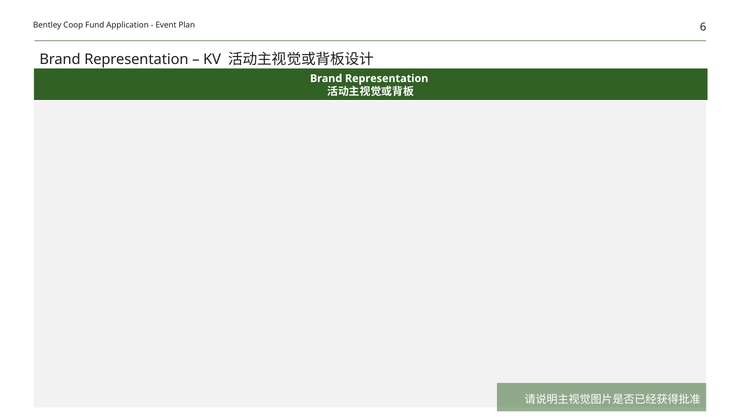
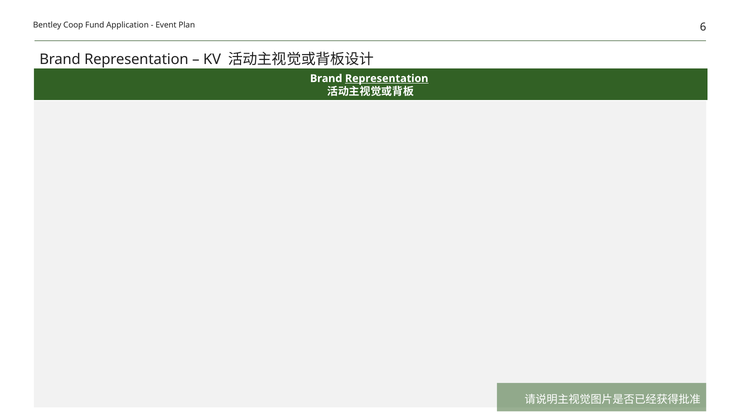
Representation at (387, 78) underline: none -> present
